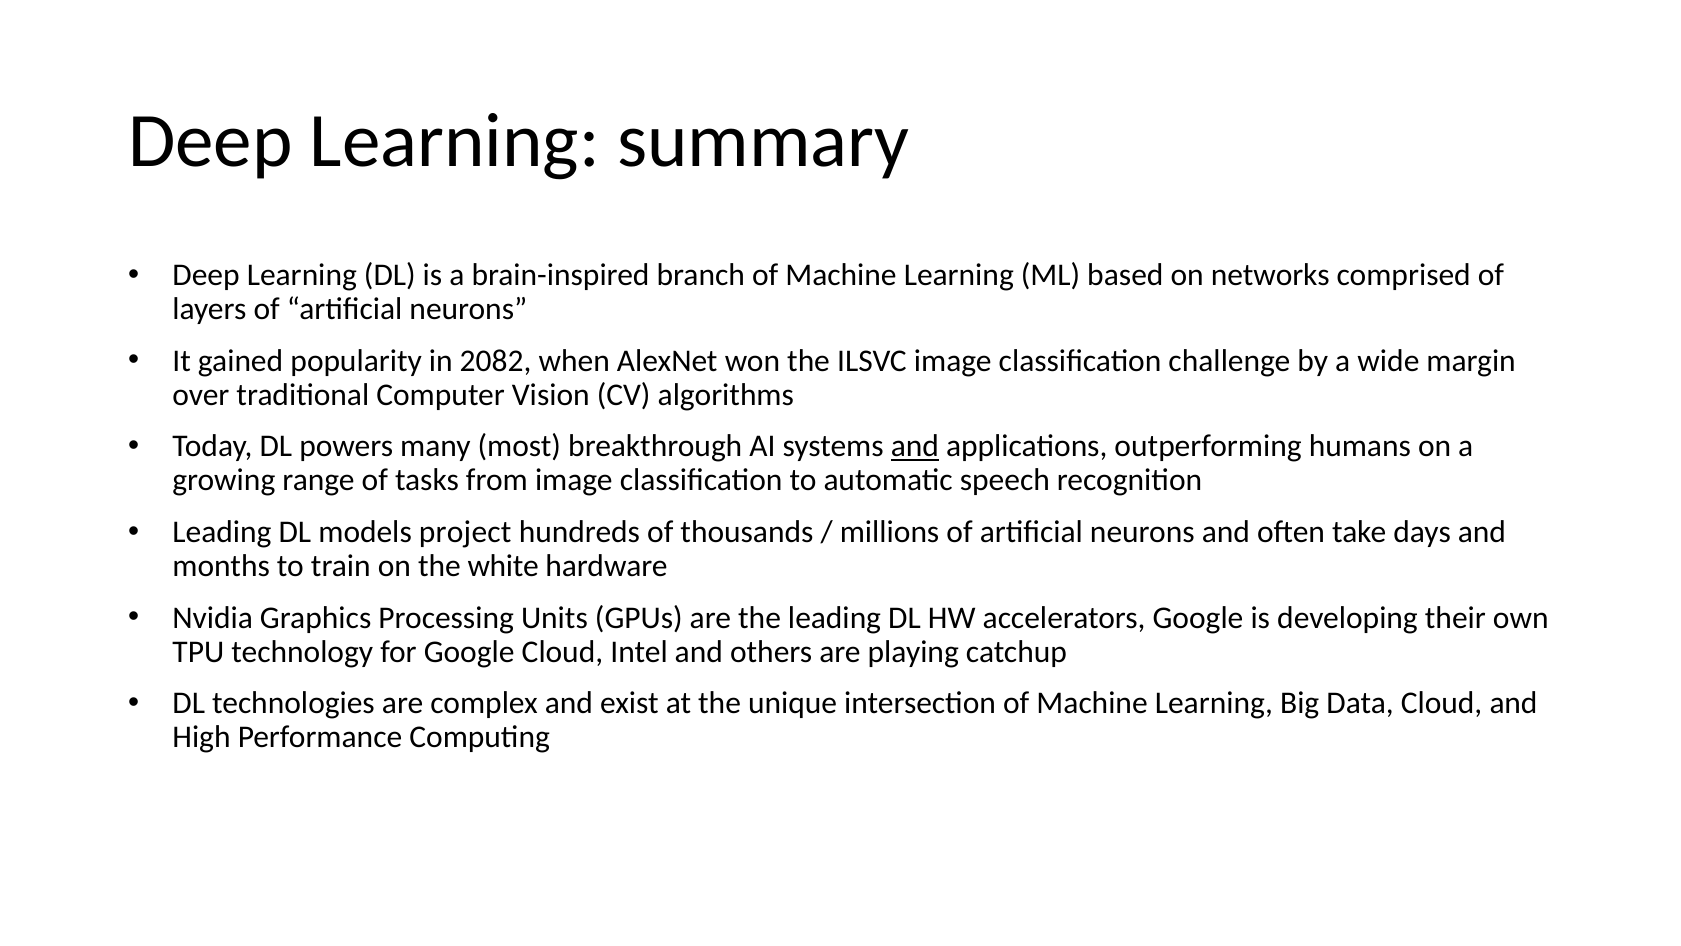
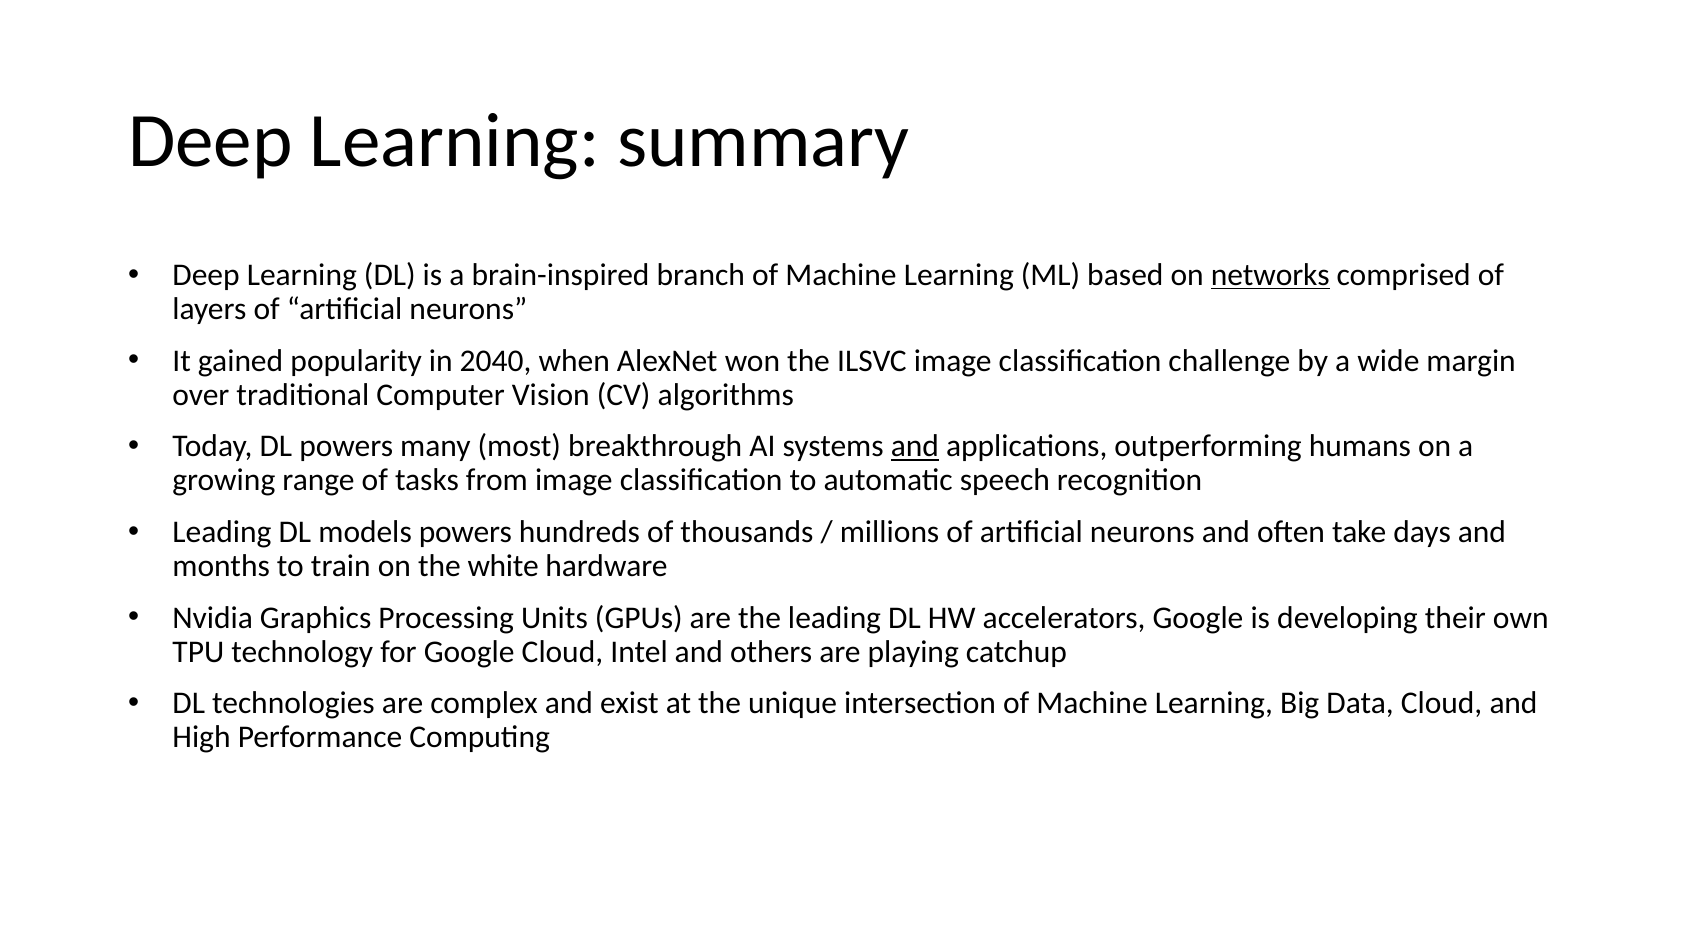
networks underline: none -> present
2082: 2082 -> 2040
models project: project -> powers
